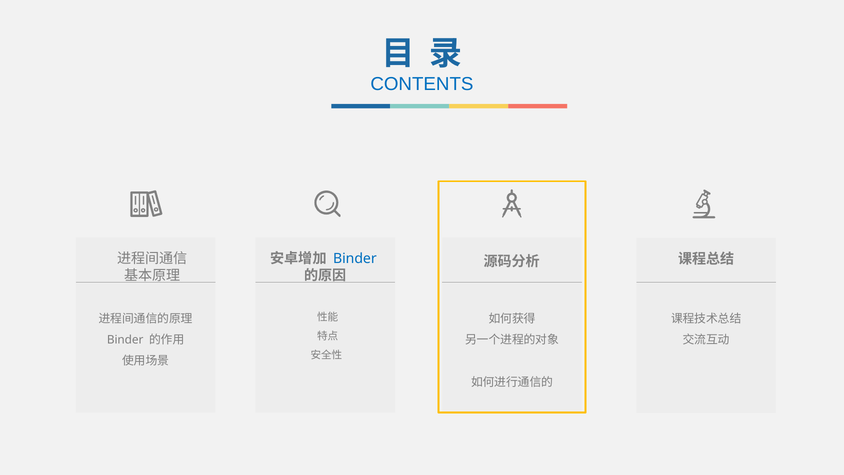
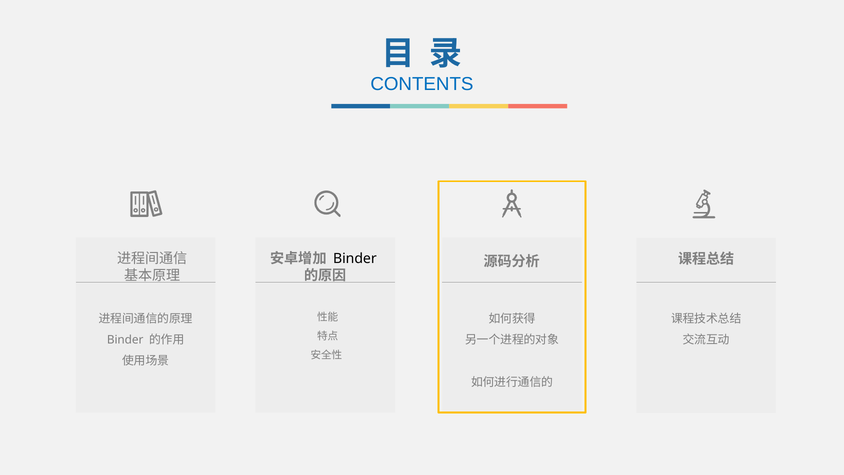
Binder at (355, 259) colour: blue -> black
